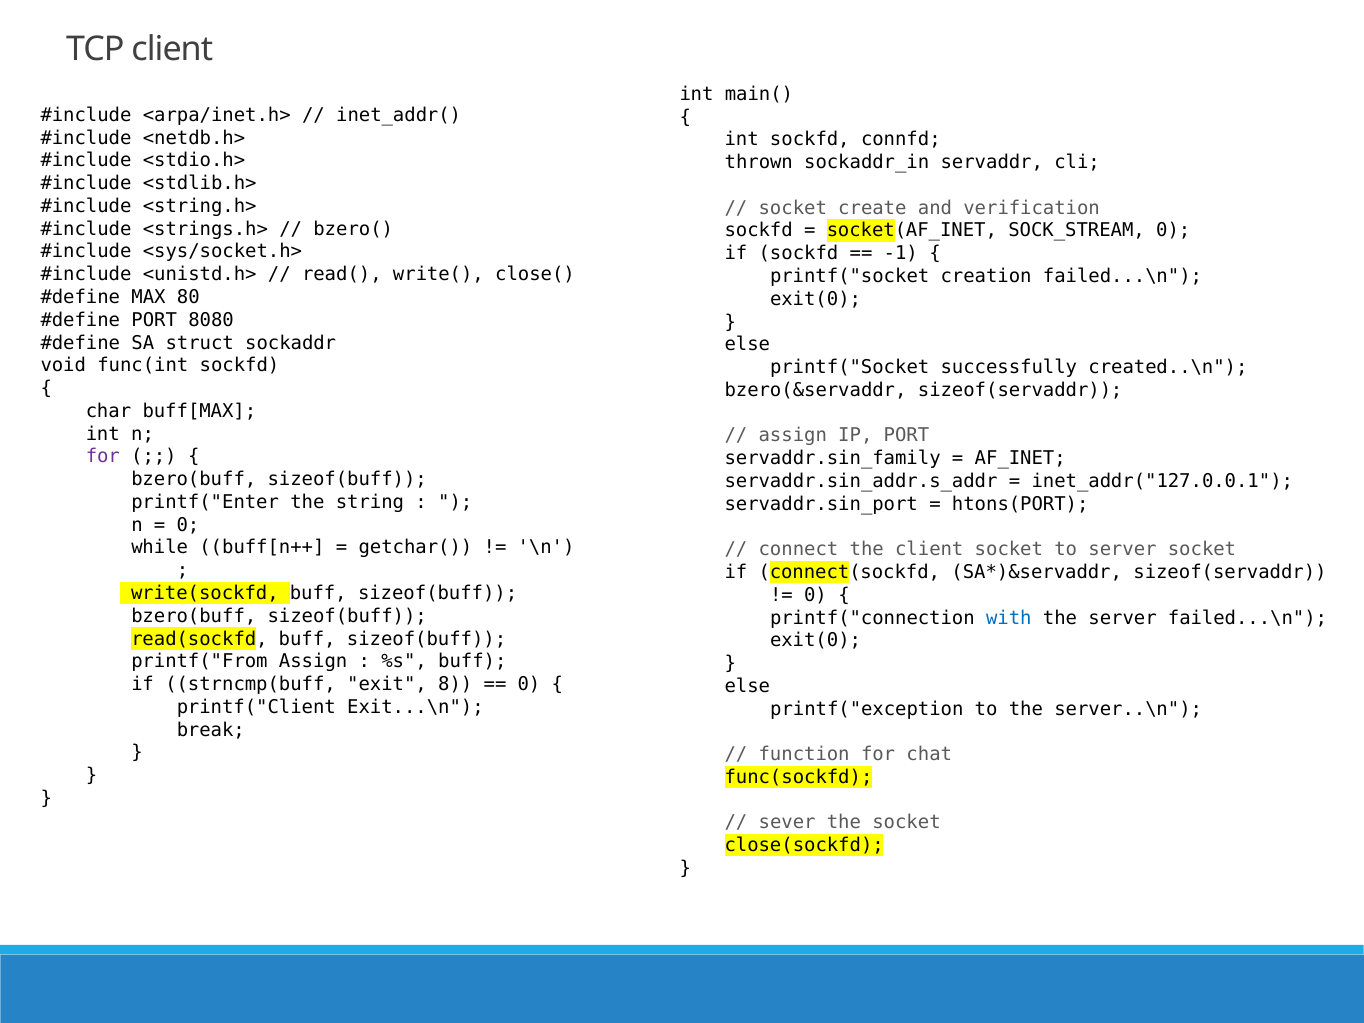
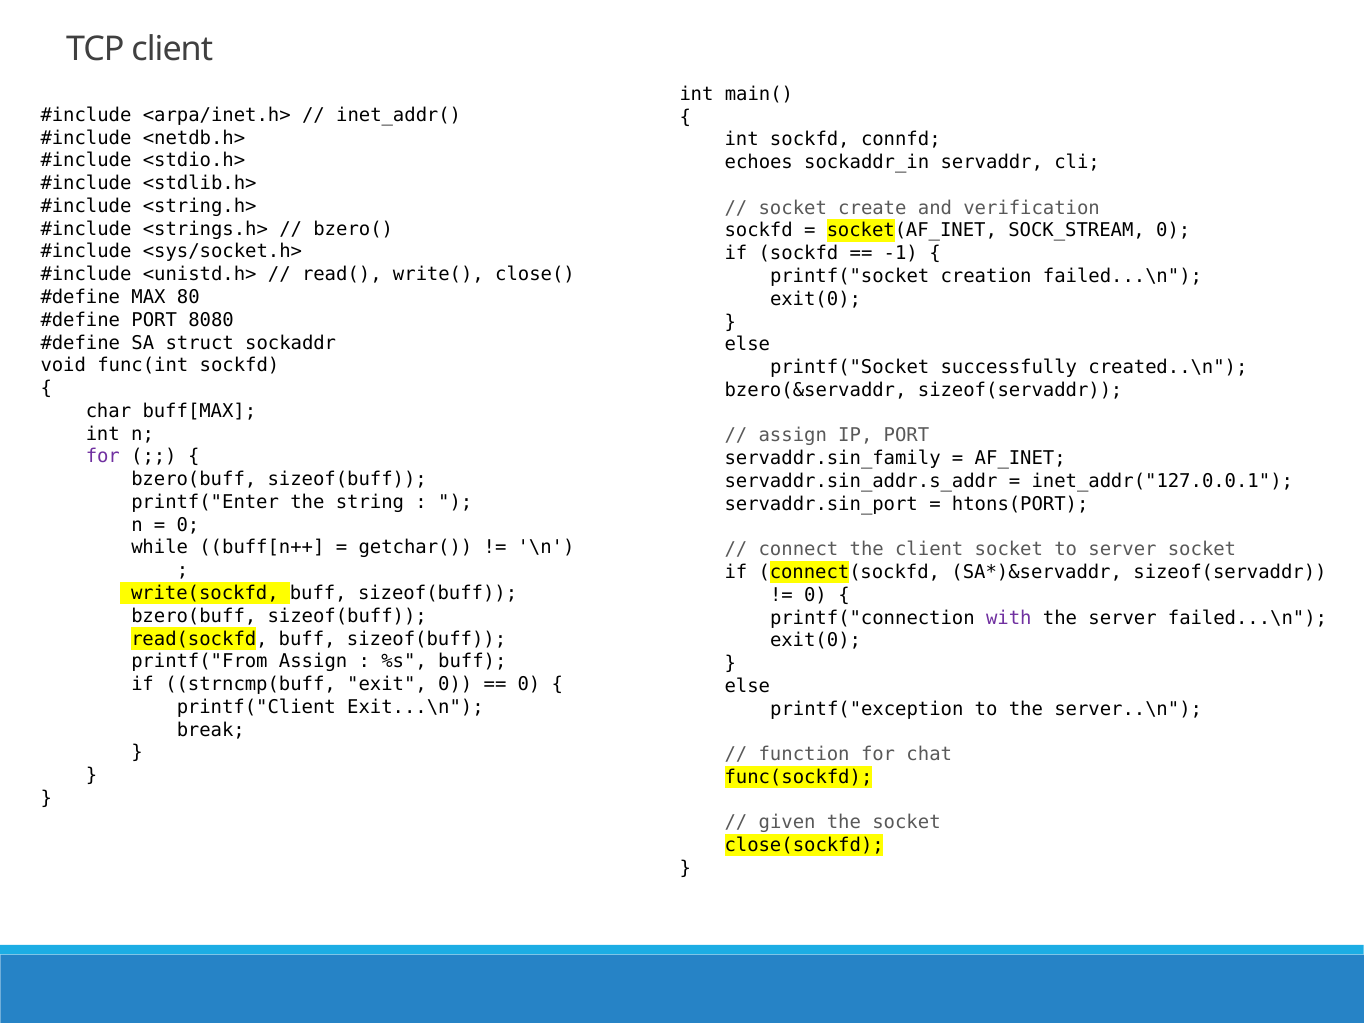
thrown: thrown -> echoes
with colour: blue -> purple
exit 8: 8 -> 0
sever: sever -> given
